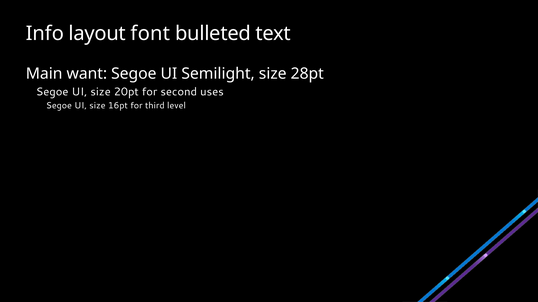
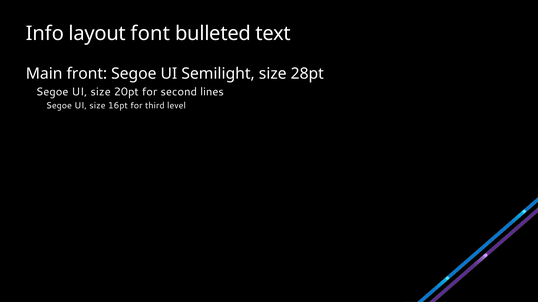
want: want -> front
uses: uses -> lines
